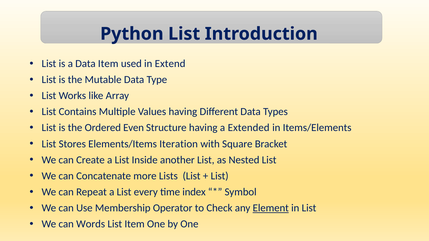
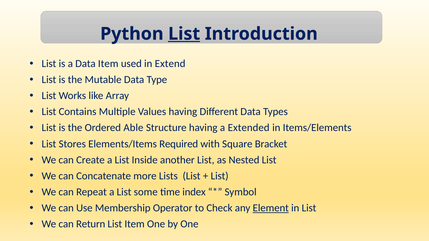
List at (184, 34) underline: none -> present
Even: Even -> Able
Iteration: Iteration -> Required
every: every -> some
Words: Words -> Return
